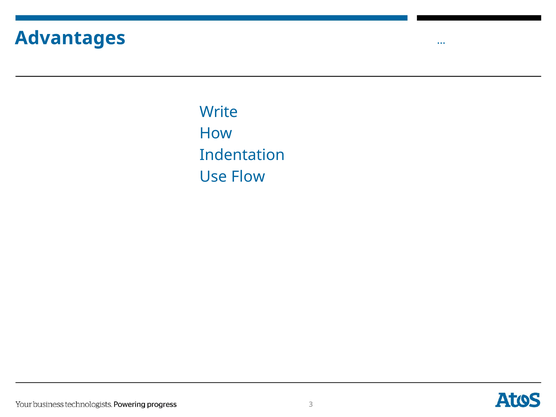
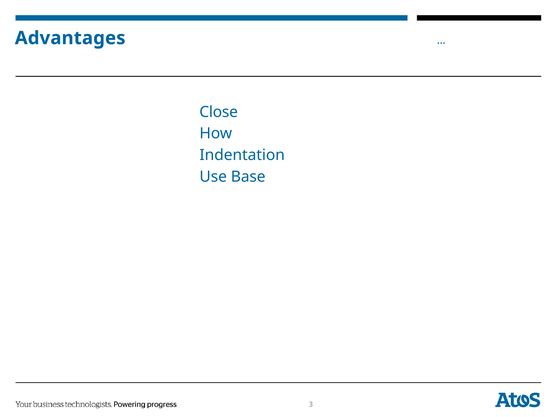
Write: Write -> Close
Flow: Flow -> Base
